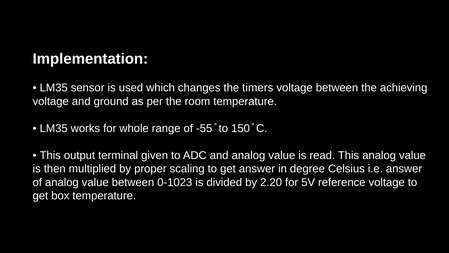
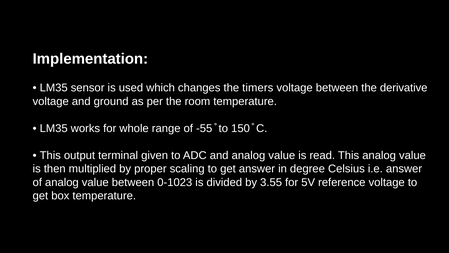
achieving: achieving -> derivative
2.20: 2.20 -> 3.55
